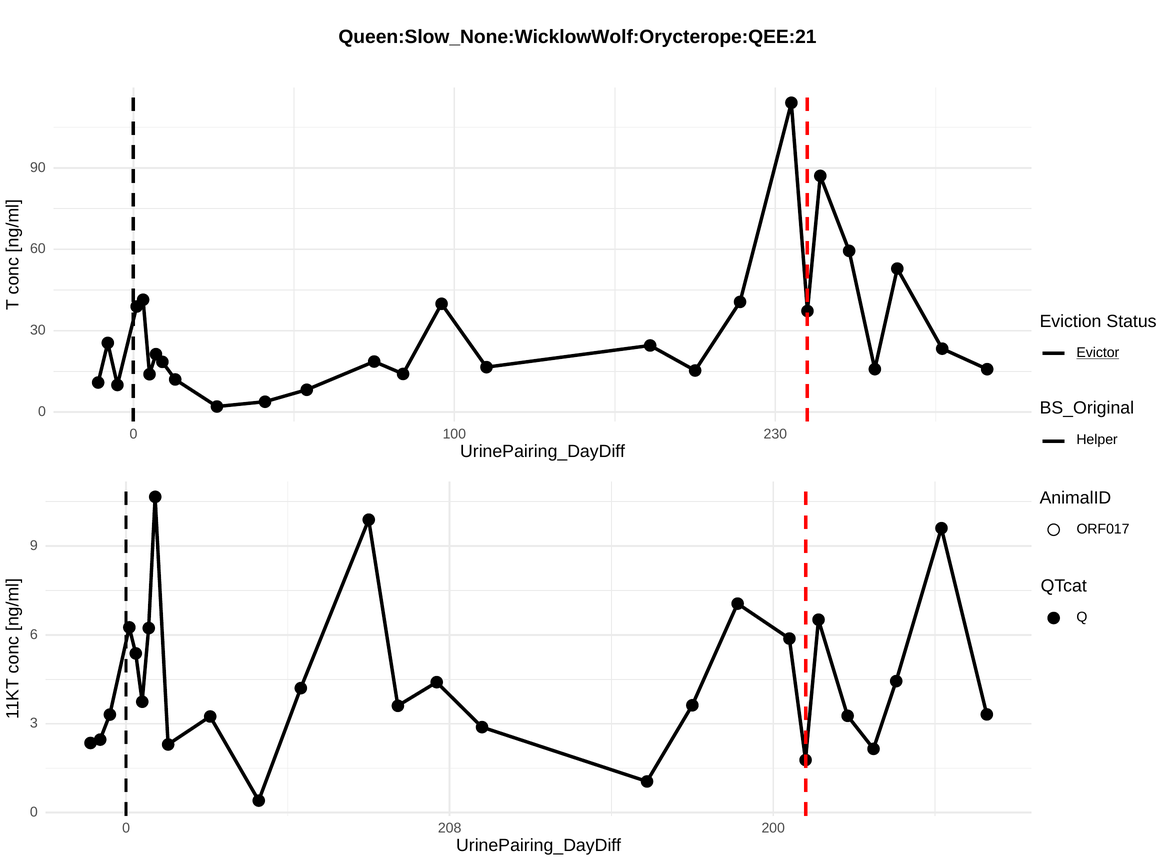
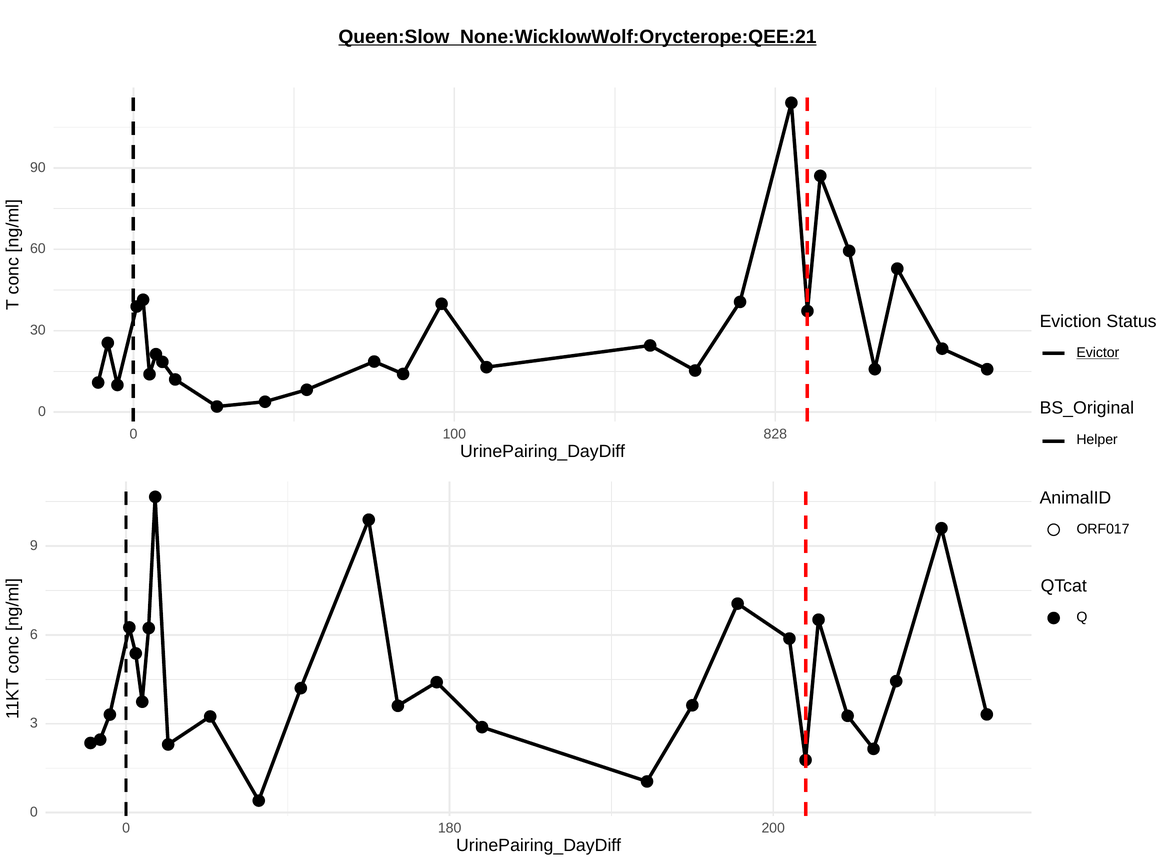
Queen:Slow_None:WicklowWolf:Orycterope:QEE:21 underline: none -> present
230: 230 -> 828
208: 208 -> 180
